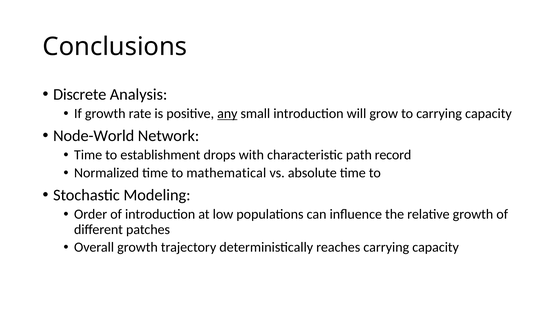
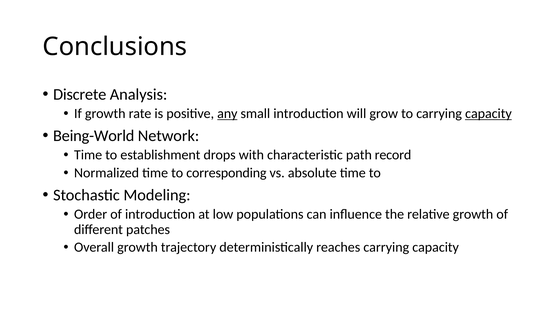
capacity at (488, 114) underline: none -> present
Node-World: Node-World -> Being-World
mathematical: mathematical -> corresponding
